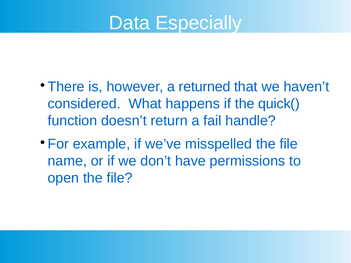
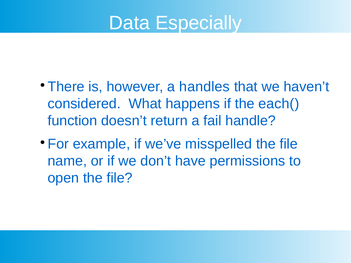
returned: returned -> handles
quick(: quick( -> each(
